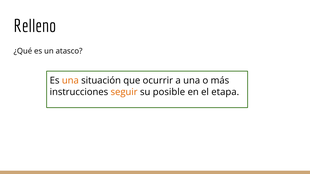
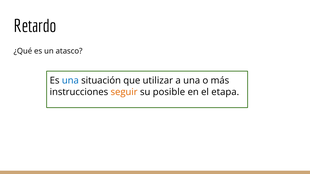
Relleno: Relleno -> Retardo
una at (70, 81) colour: orange -> blue
ocurrir: ocurrir -> utilizar
